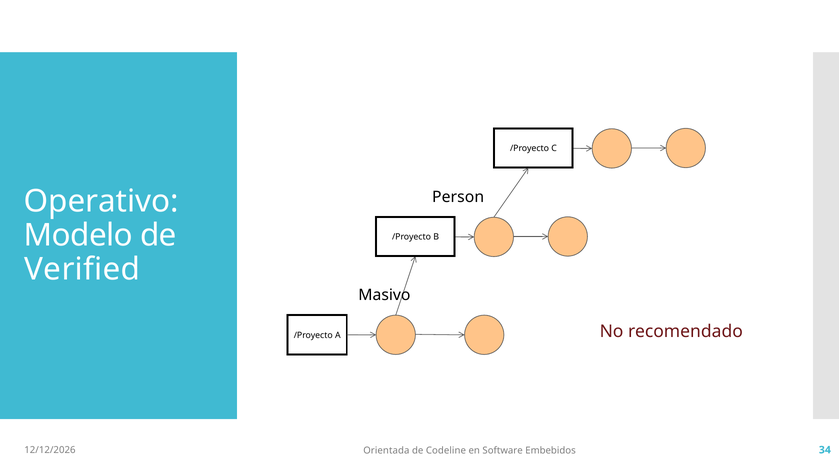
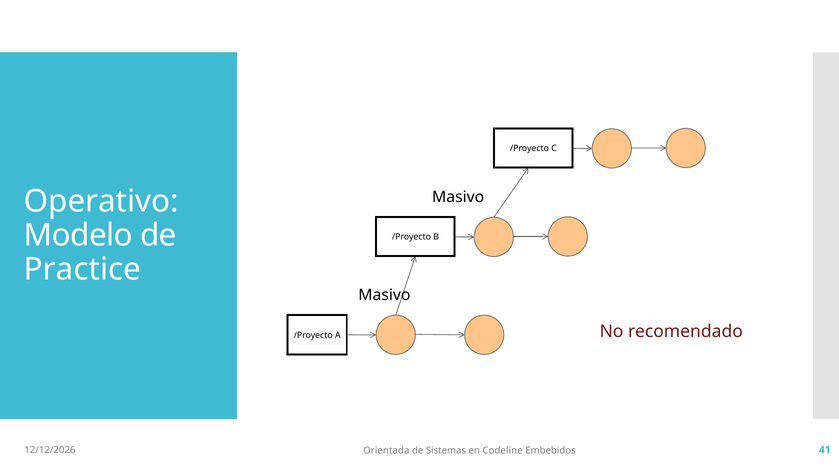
Person at (458, 197): Person -> Masivo
Verified: Verified -> Practice
Codeline: Codeline -> Sistemas
Software: Software -> Codeline
34: 34 -> 41
